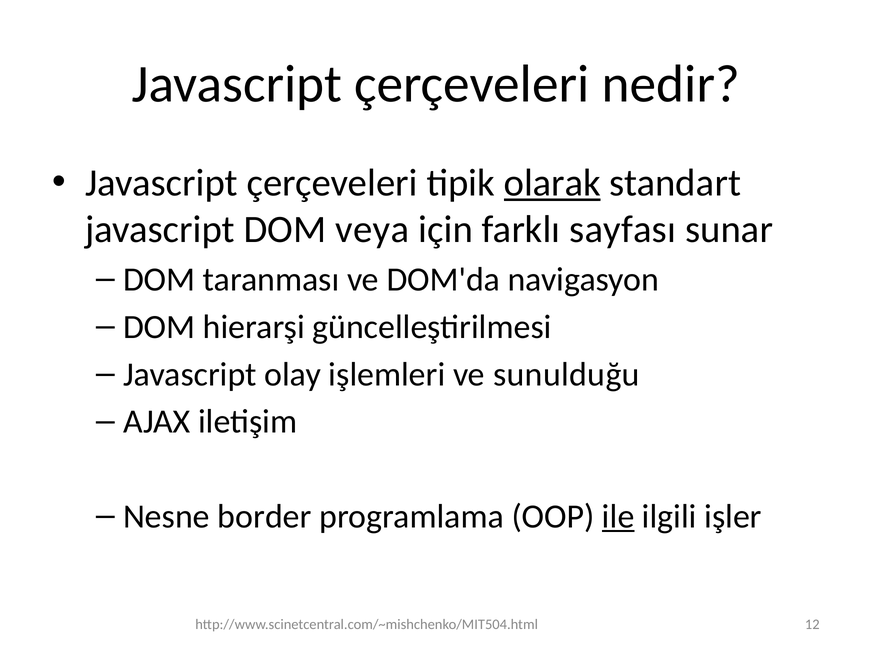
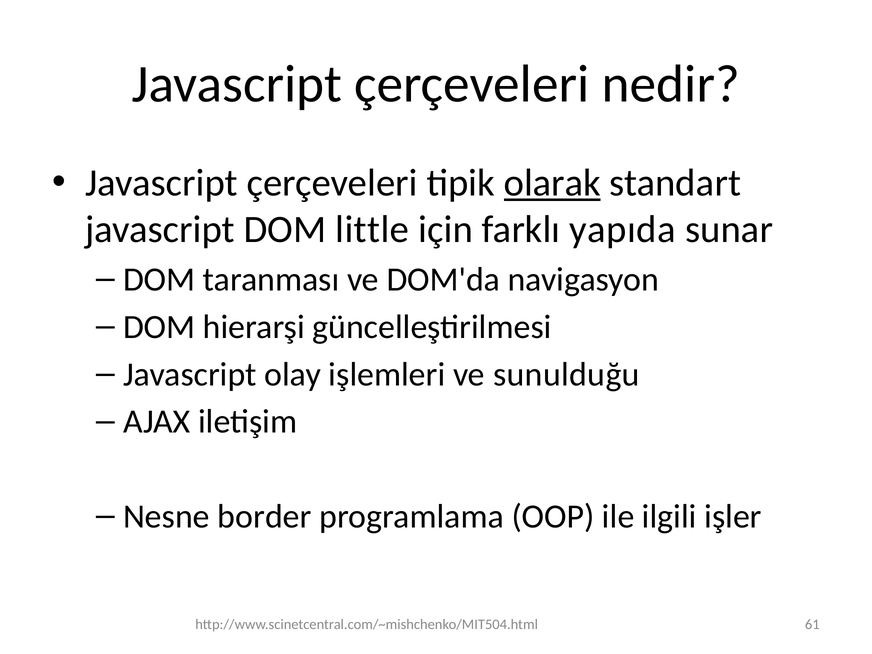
veya: veya -> little
sayfası: sayfası -> yapıda
ile underline: present -> none
12: 12 -> 61
